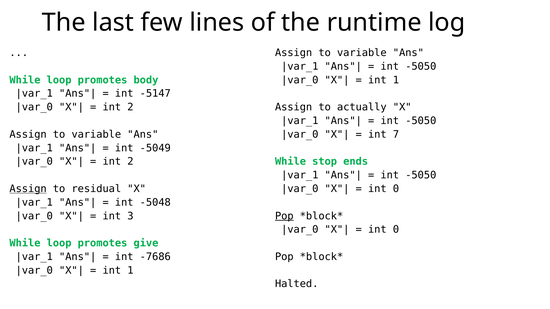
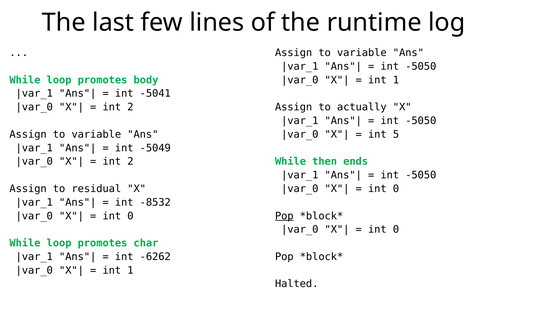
-5147: -5147 -> -5041
7: 7 -> 5
stop: stop -> then
Assign at (28, 189) underline: present -> none
-5048: -5048 -> -8532
3 at (130, 216): 3 -> 0
give: give -> char
-7686: -7686 -> -6262
